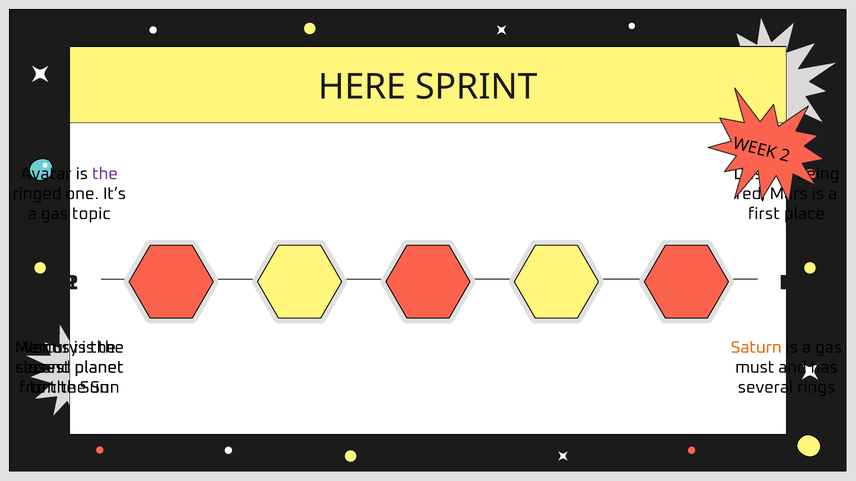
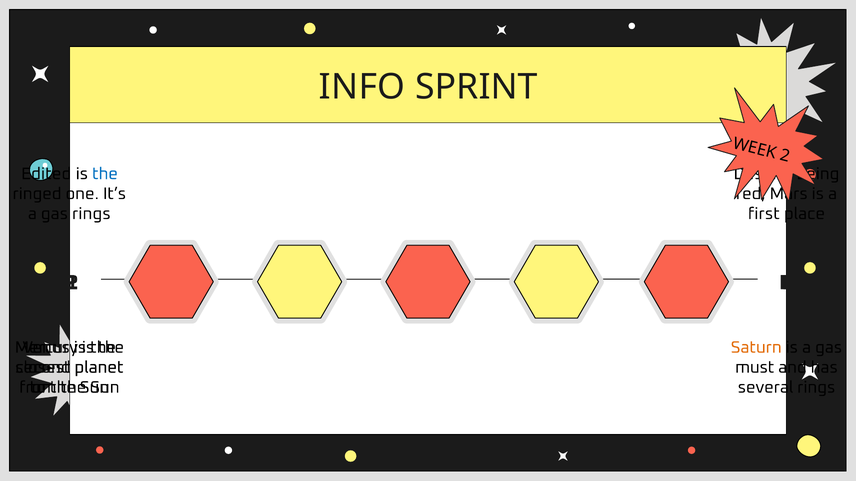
HERE: HERE -> INFO
Avatar: Avatar -> Edited
the at (105, 174) colour: purple -> blue
gas topic: topic -> rings
